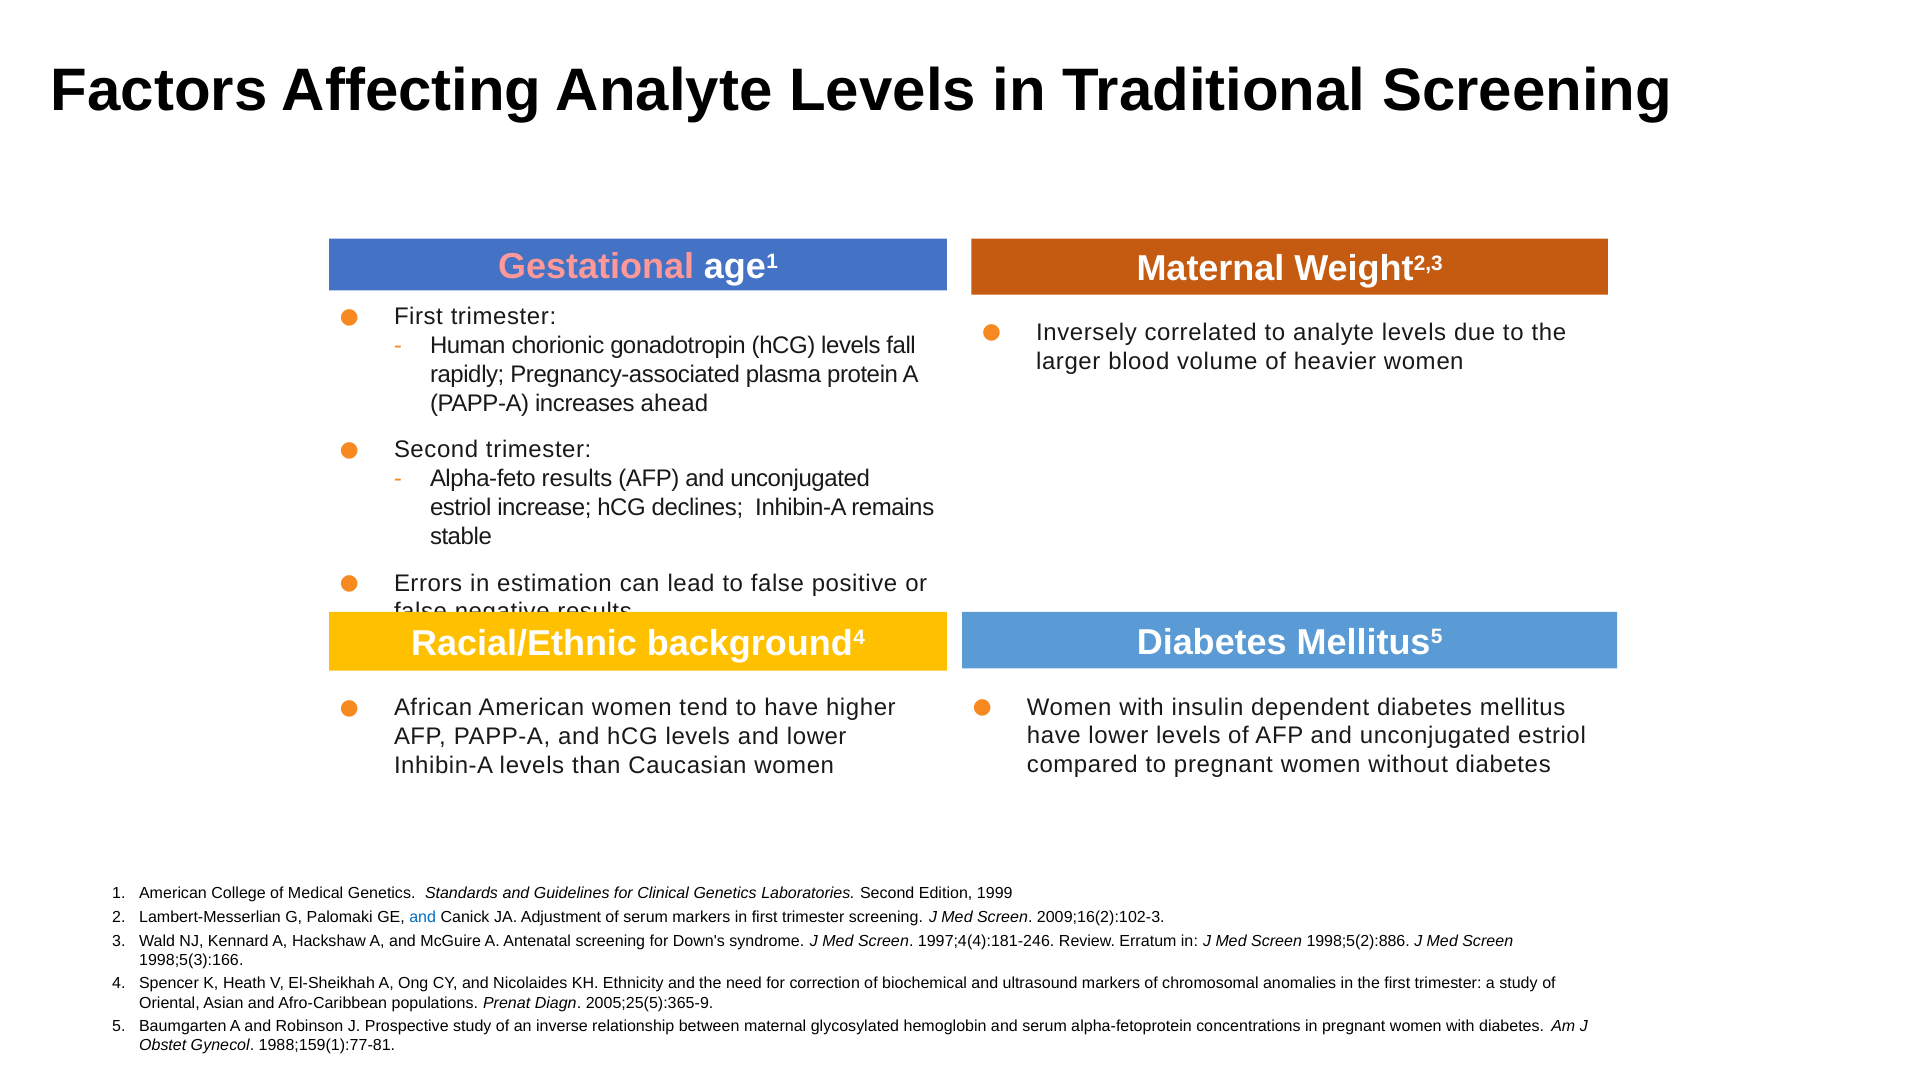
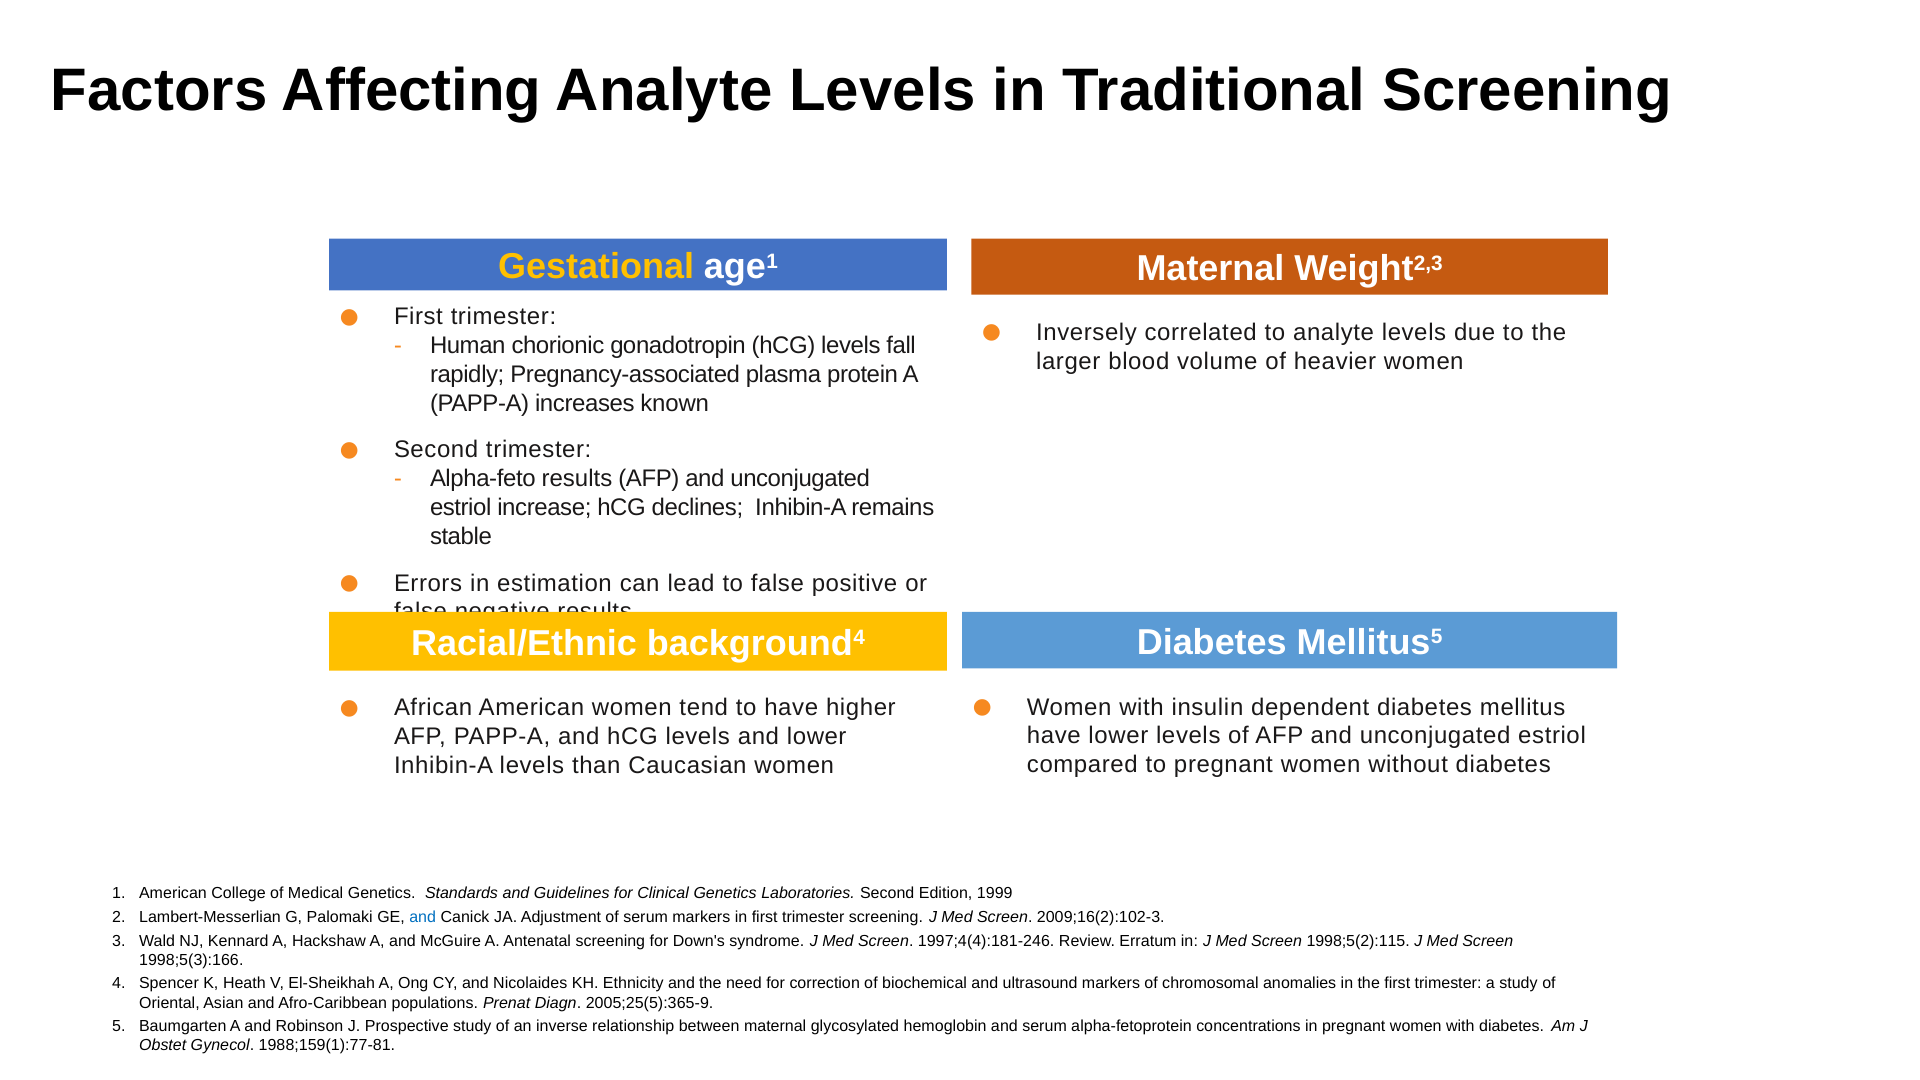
Gestational colour: pink -> yellow
ahead: ahead -> known
1998;5(2):886: 1998;5(2):886 -> 1998;5(2):115
